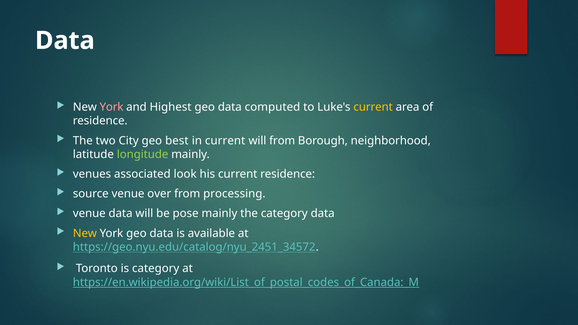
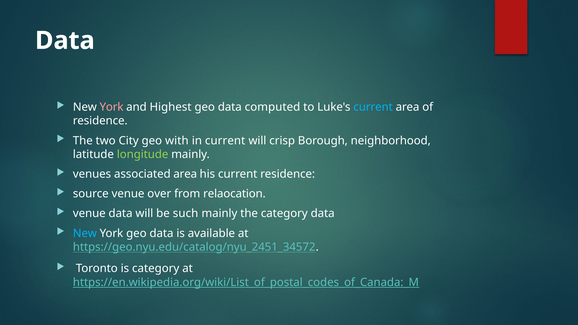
current at (373, 107) colour: yellow -> light blue
best: best -> with
will from: from -> crisp
associated look: look -> area
processing: processing -> relaocation
pose: pose -> such
New at (85, 233) colour: yellow -> light blue
